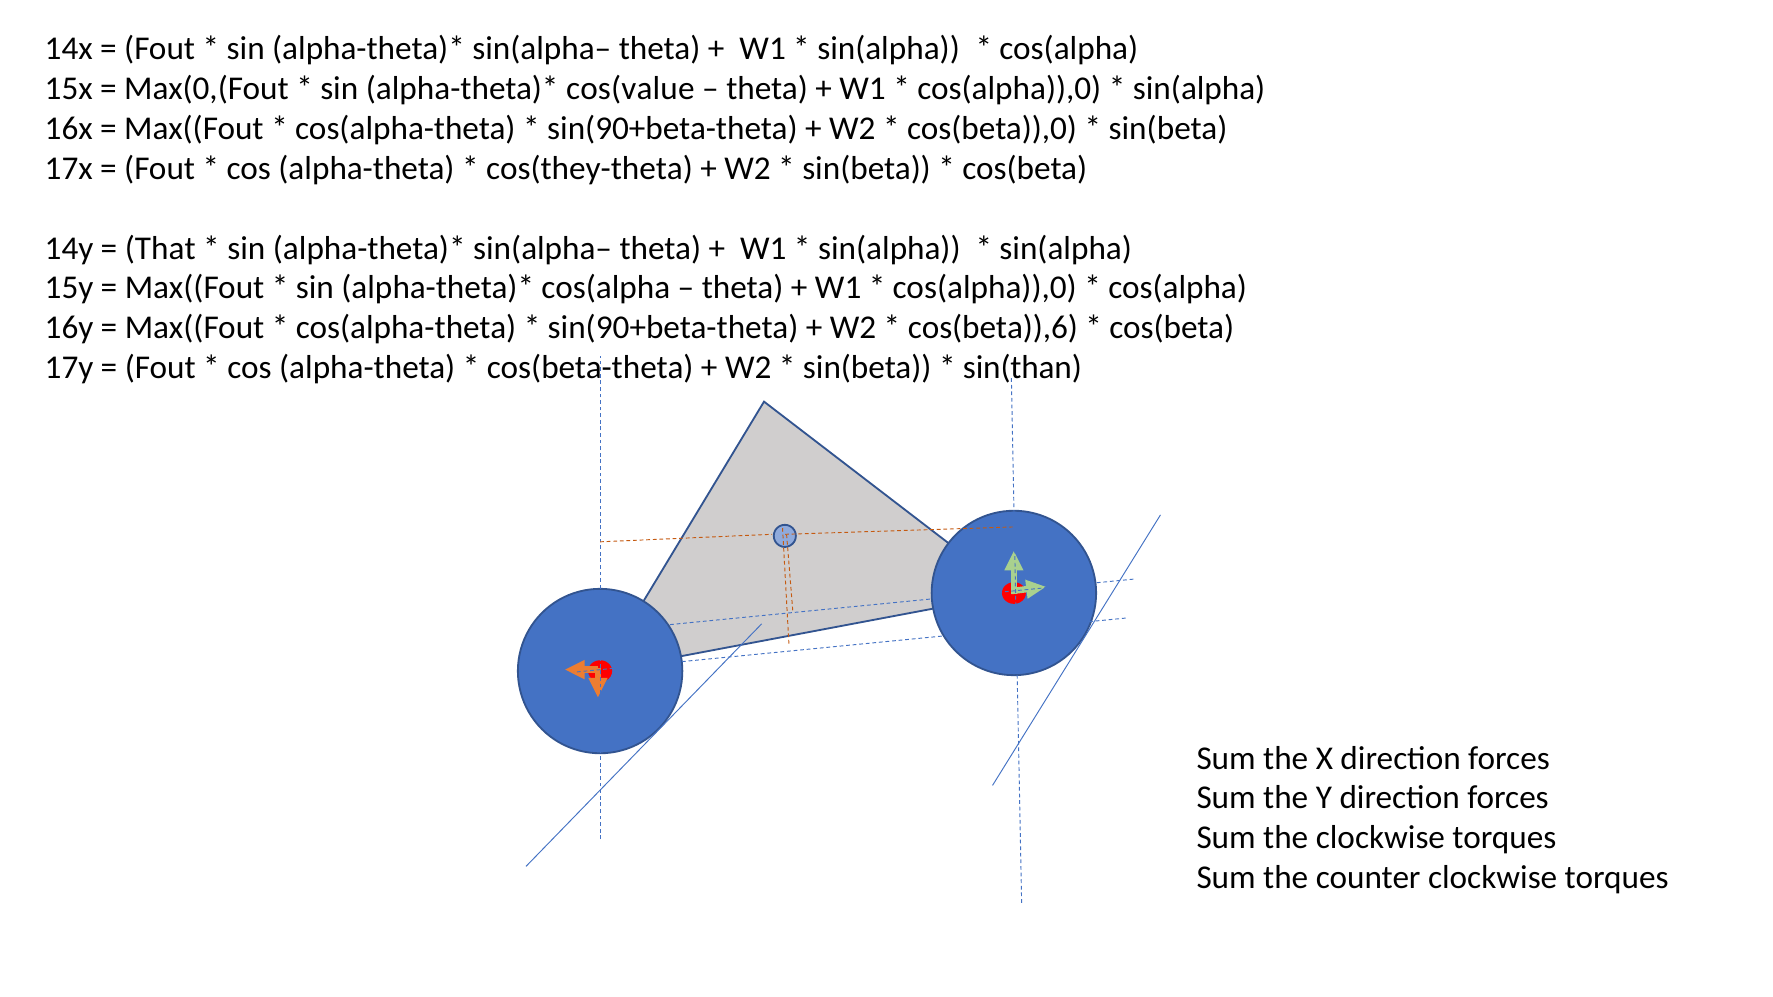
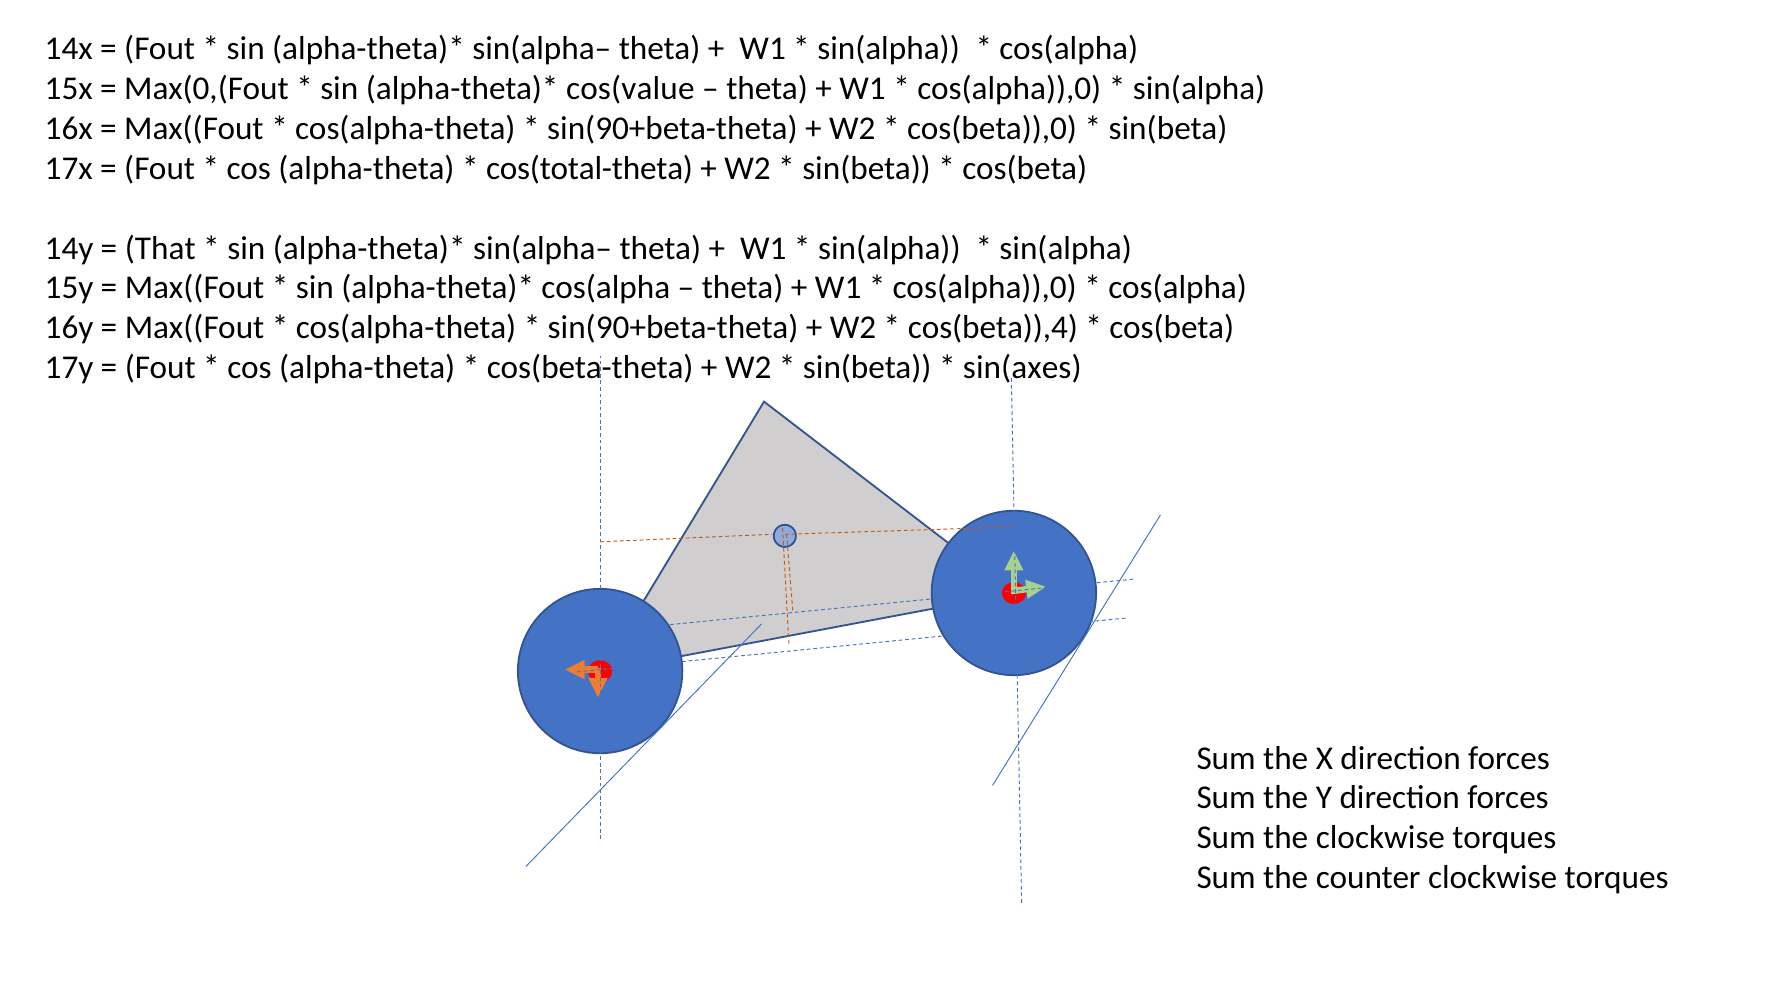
cos(they-theta: cos(they-theta -> cos(total-theta
cos(beta)),6: cos(beta)),6 -> cos(beta)),4
sin(than: sin(than -> sin(axes
